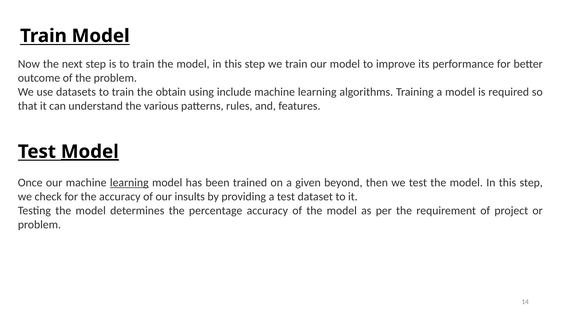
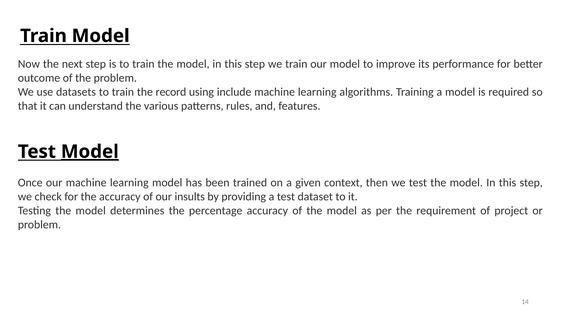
obtain: obtain -> record
learning at (129, 182) underline: present -> none
beyond: beyond -> context
